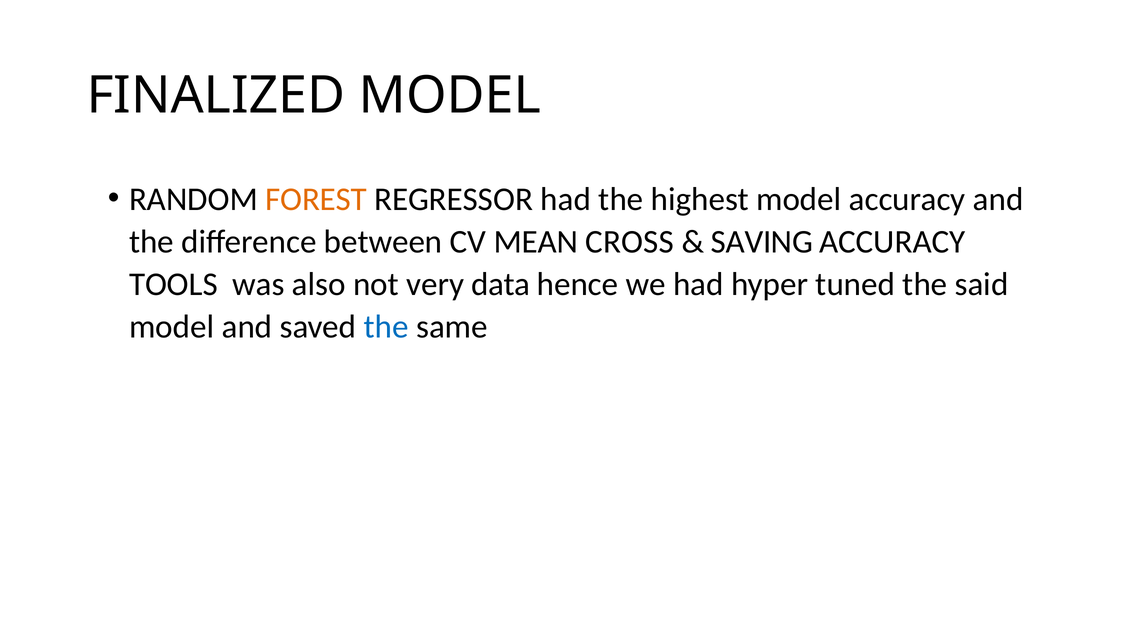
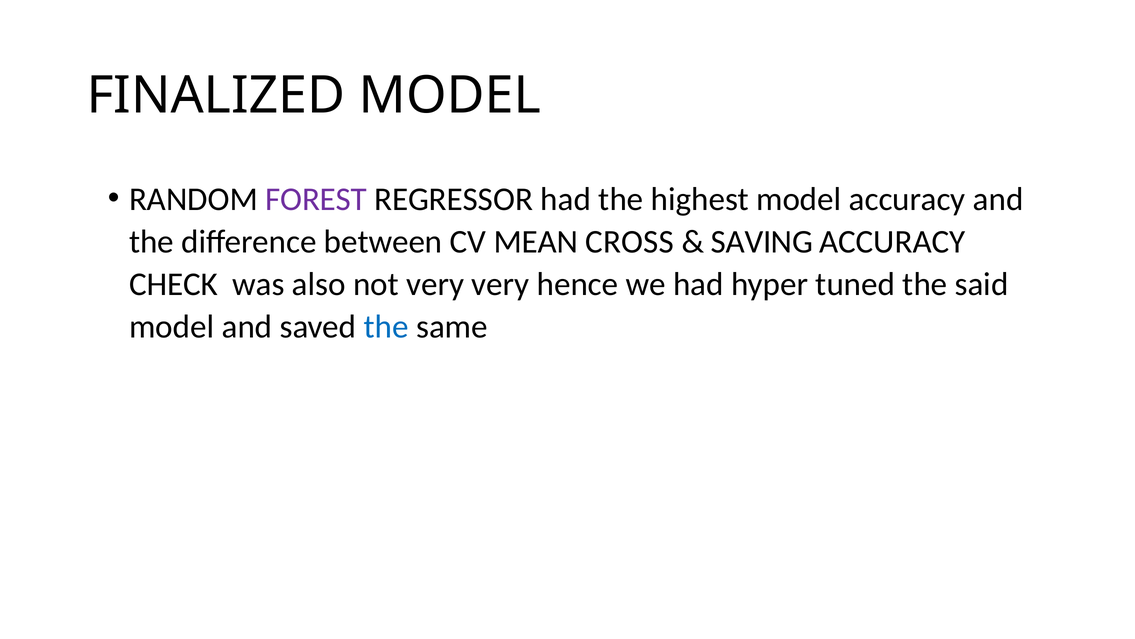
FOREST colour: orange -> purple
TOOLS: TOOLS -> CHECK
very data: data -> very
